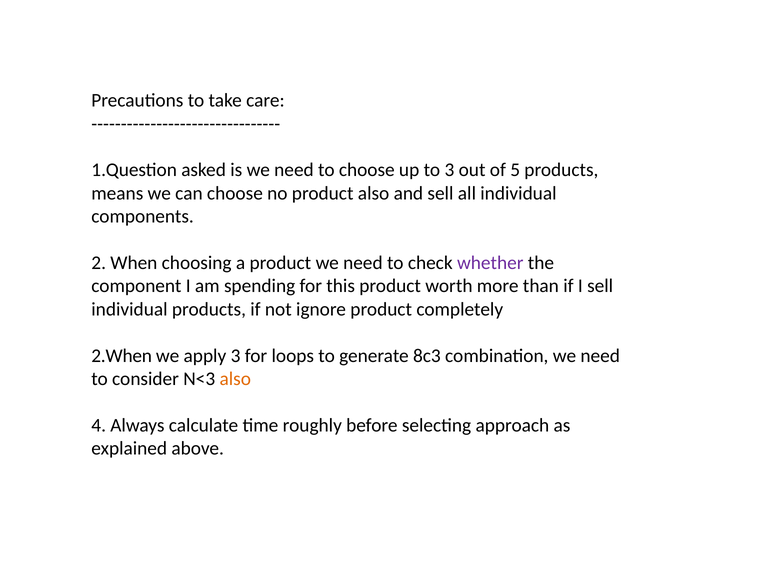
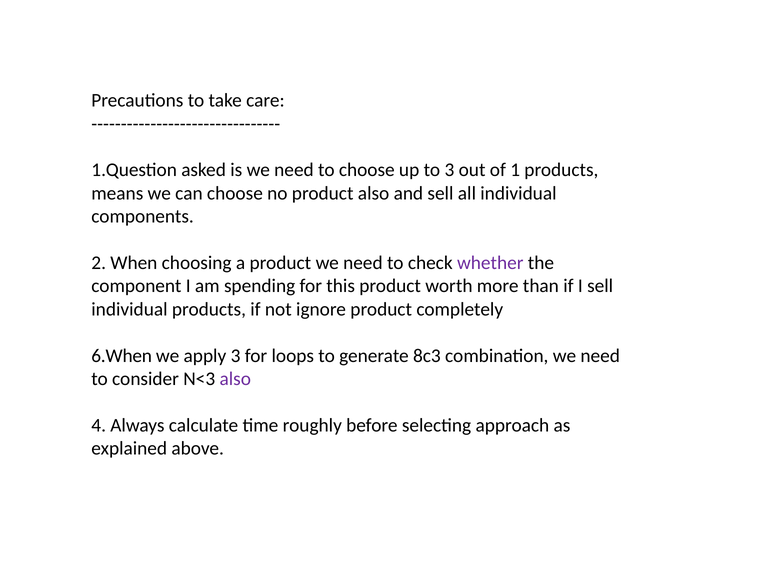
5: 5 -> 1
2.When: 2.When -> 6.When
also at (235, 379) colour: orange -> purple
